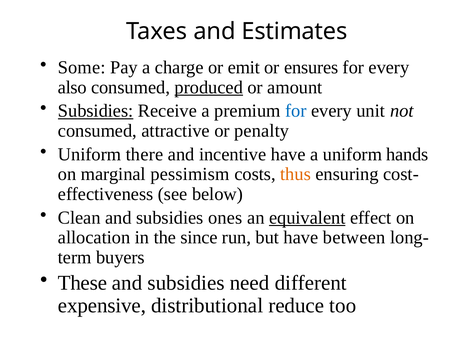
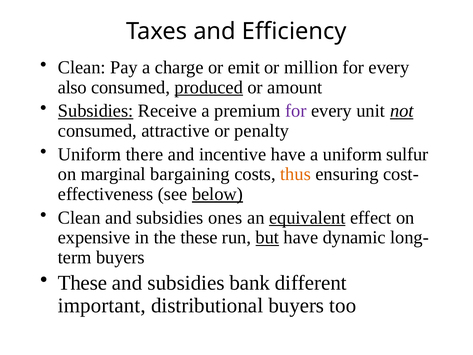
Estimates: Estimates -> Efficiency
Some at (82, 67): Some -> Clean
ensures: ensures -> million
for at (296, 111) colour: blue -> purple
not underline: none -> present
hands: hands -> sulfur
pessimism: pessimism -> bargaining
below underline: none -> present
allocation: allocation -> expensive
the since: since -> these
but underline: none -> present
between: between -> dynamic
need: need -> bank
expensive: expensive -> important
distributional reduce: reduce -> buyers
